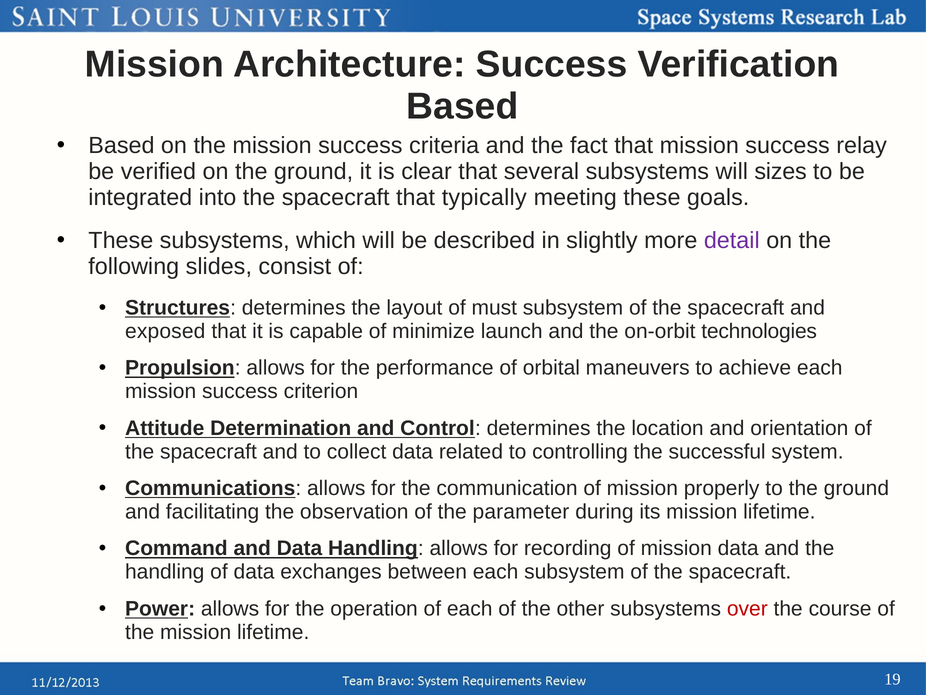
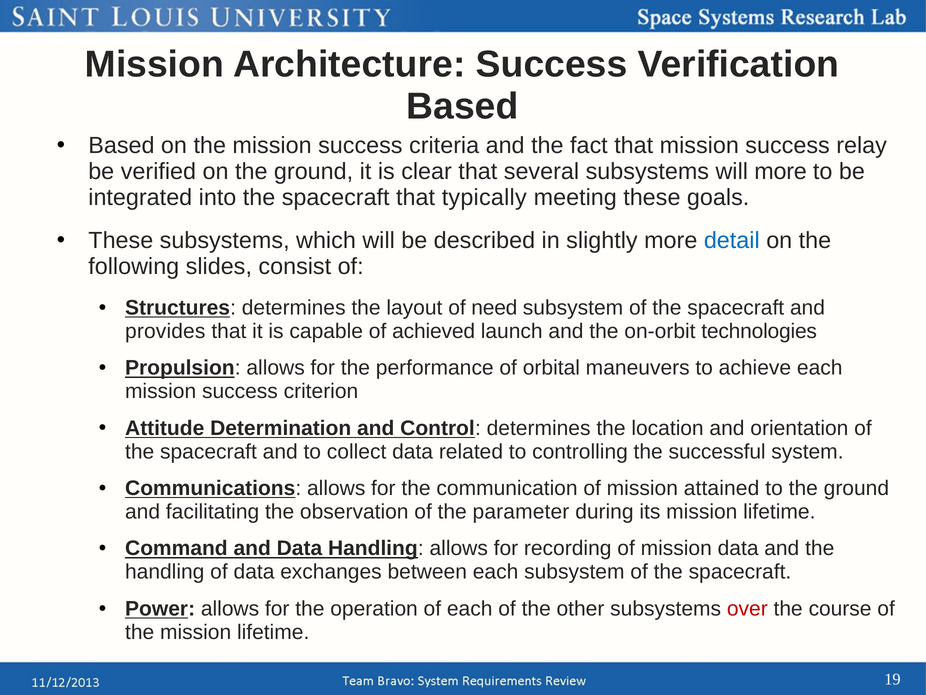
will sizes: sizes -> more
detail colour: purple -> blue
must: must -> need
exposed: exposed -> provides
minimize: minimize -> achieved
properly: properly -> attained
